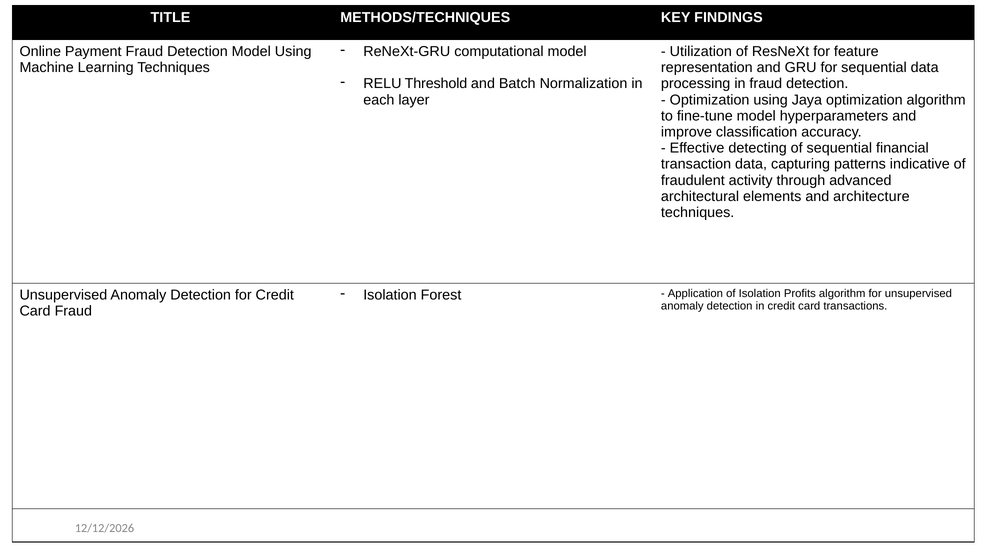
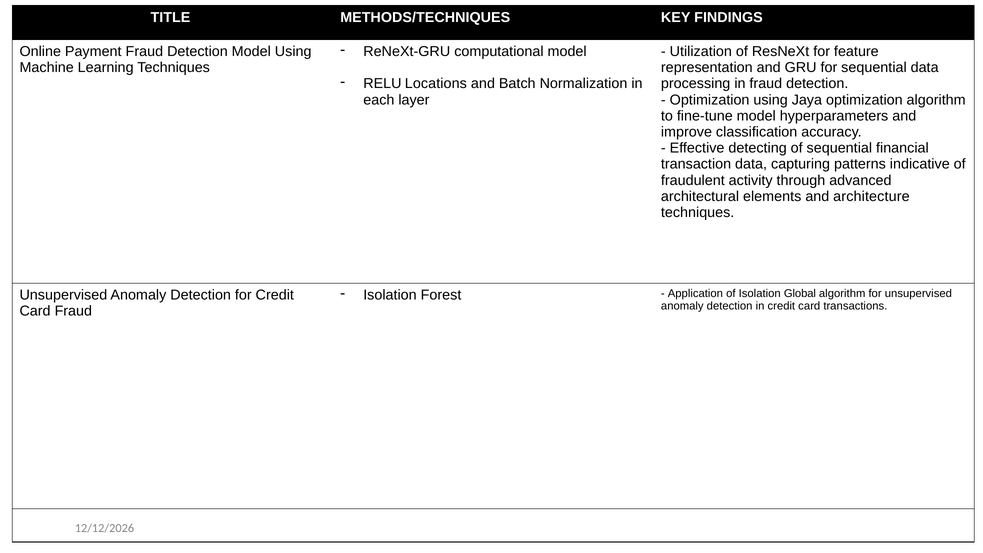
Threshold: Threshold -> Locations
Profits: Profits -> Global
